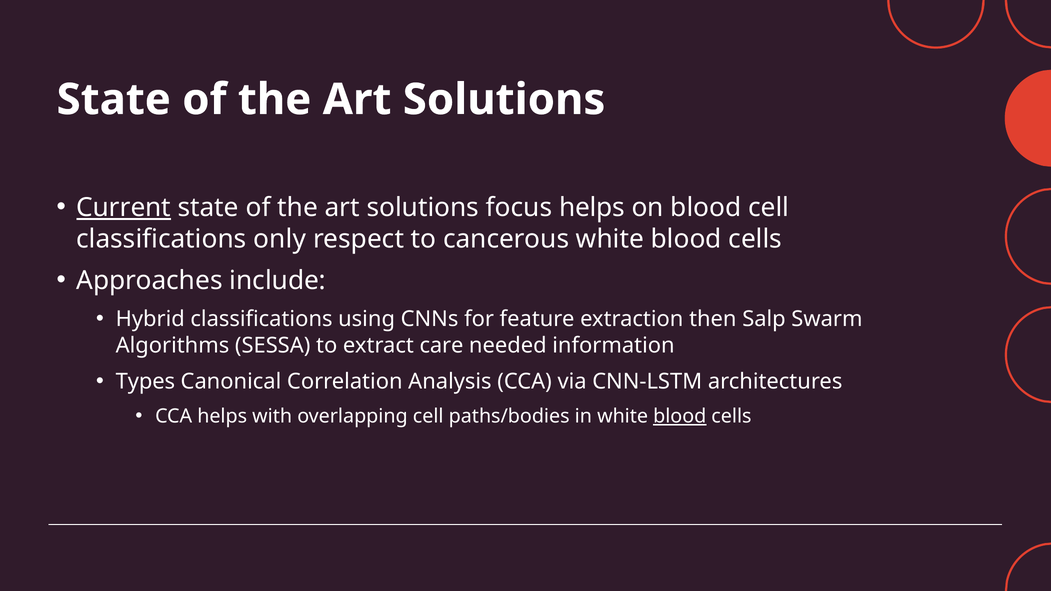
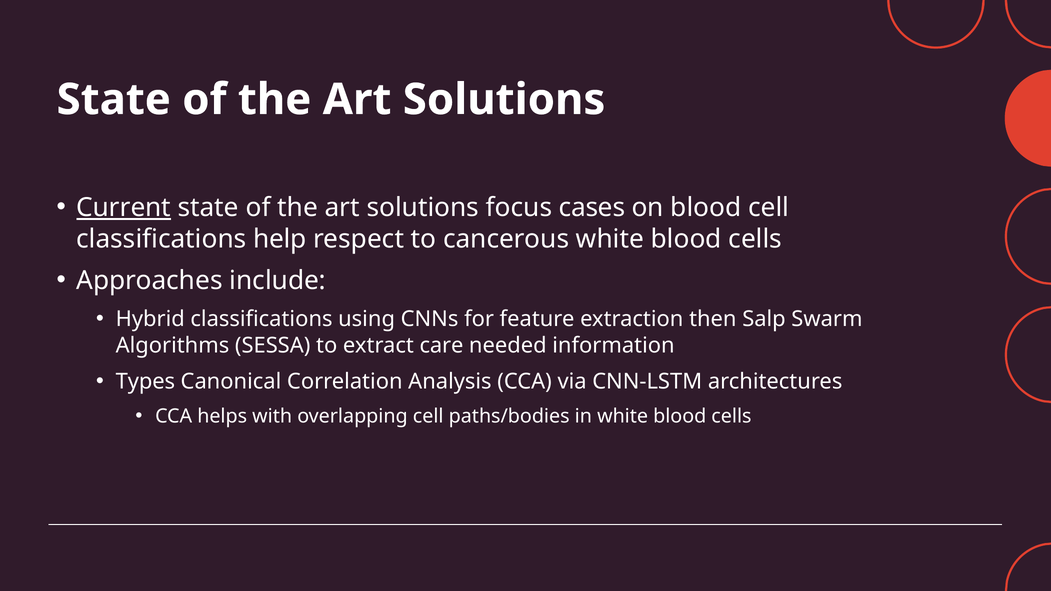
focus helps: helps -> cases
only: only -> help
blood at (680, 416) underline: present -> none
